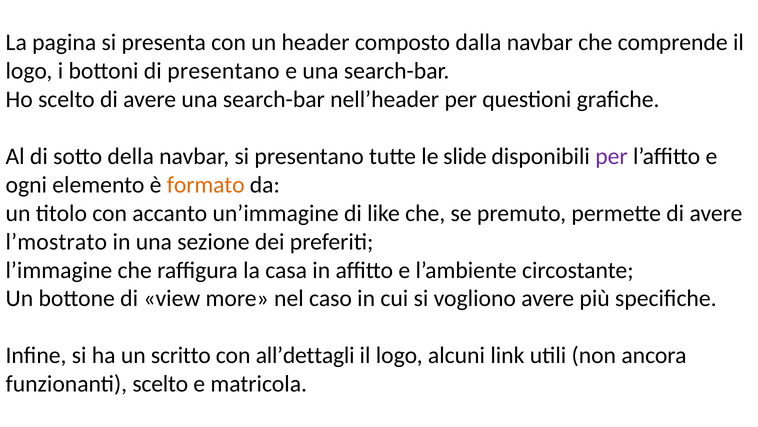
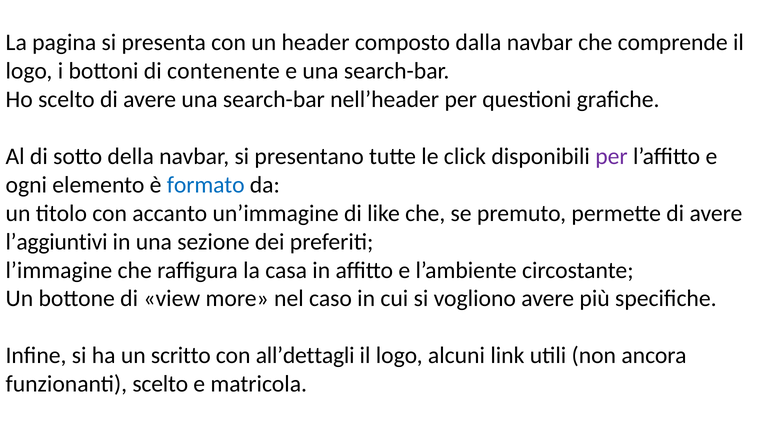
di presentano: presentano -> contenente
slide: slide -> click
formato colour: orange -> blue
l’mostrato: l’mostrato -> l’aggiuntivi
